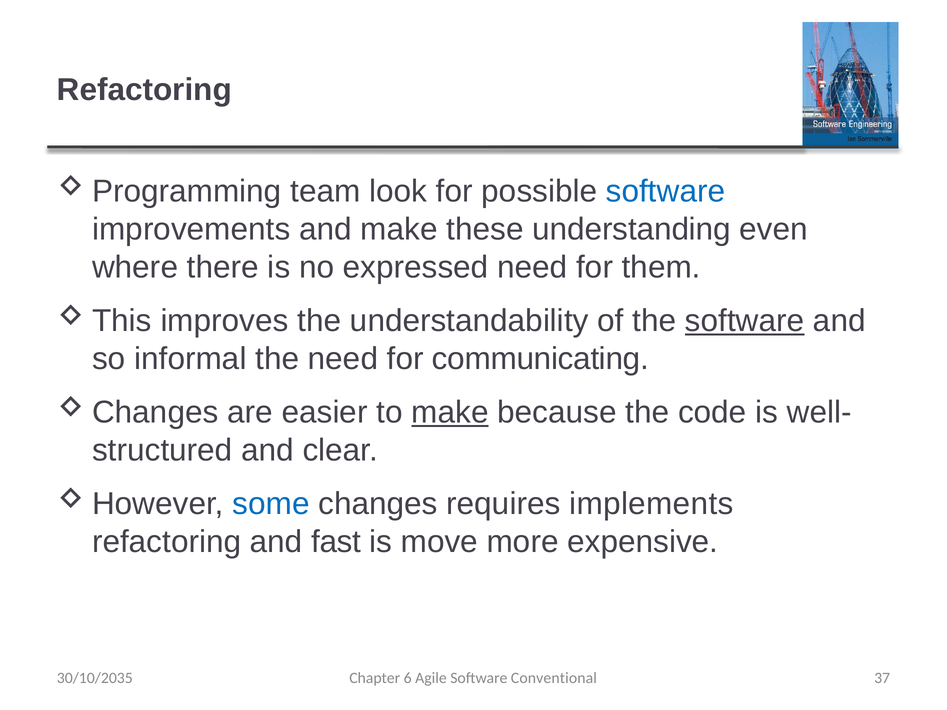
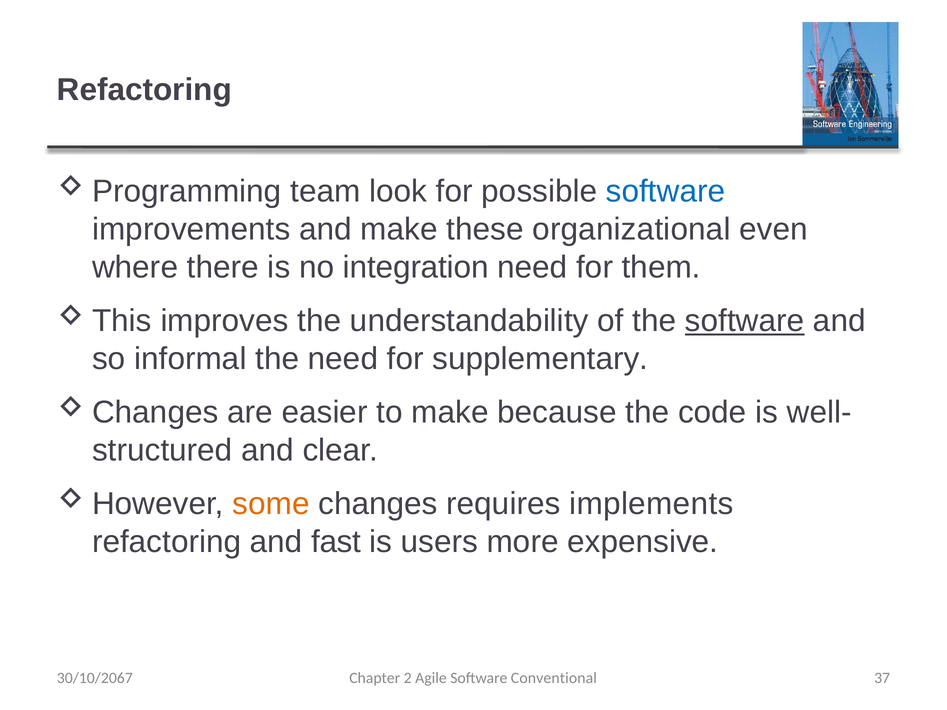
understanding: understanding -> organizational
expressed: expressed -> integration
communicating: communicating -> supplementary
make at (450, 413) underline: present -> none
some colour: blue -> orange
move: move -> users
30/10/2035: 30/10/2035 -> 30/10/2067
6: 6 -> 2
